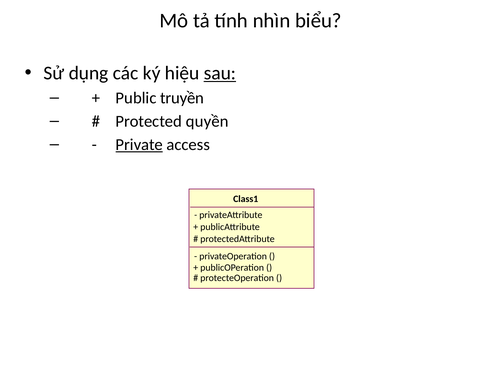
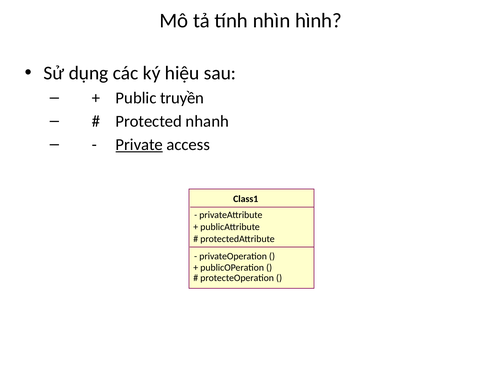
biểu: biểu -> hình
sau underline: present -> none
quyền: quyền -> nhanh
